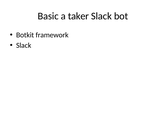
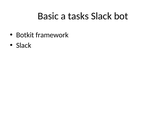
taker: taker -> tasks
